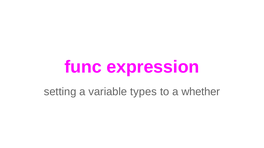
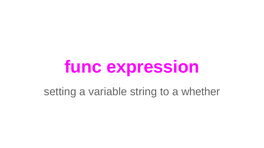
types: types -> string
